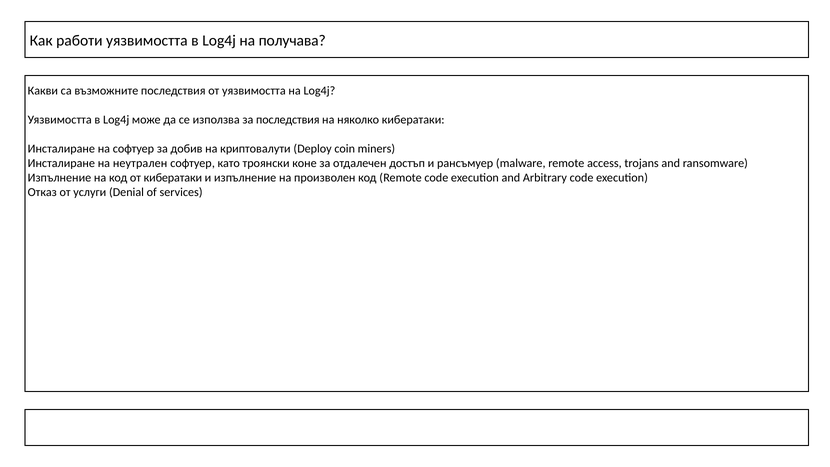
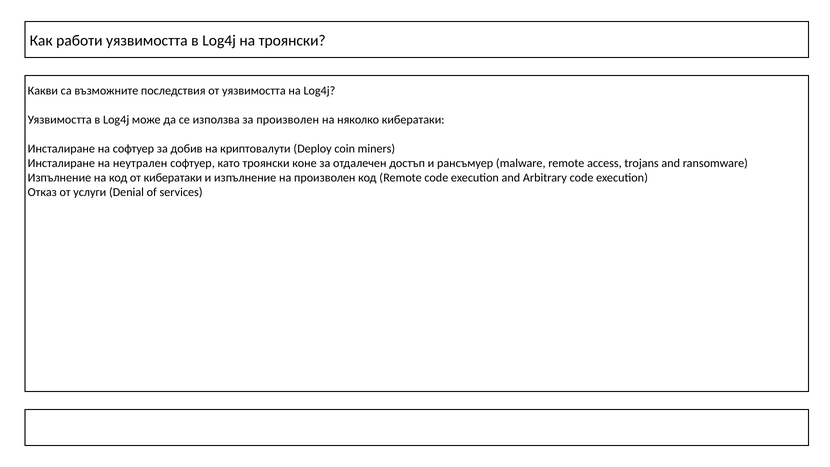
на получава: получава -> троянски
за последствия: последствия -> произволен
